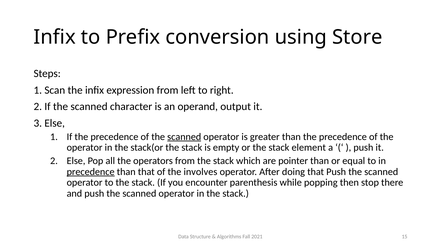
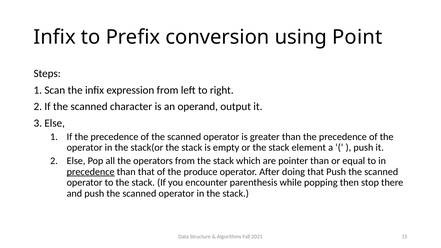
Store: Store -> Point
scanned at (184, 137) underline: present -> none
involves: involves -> produce
